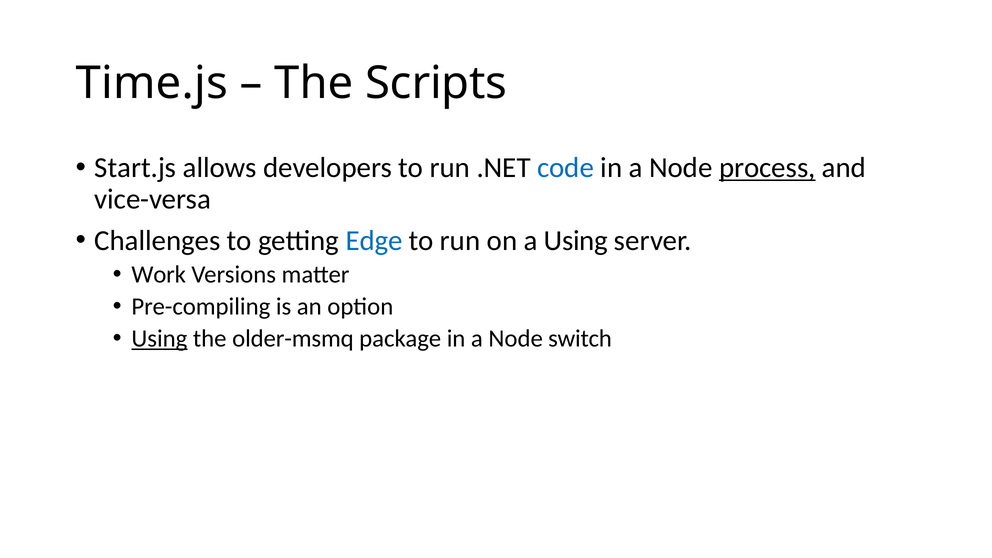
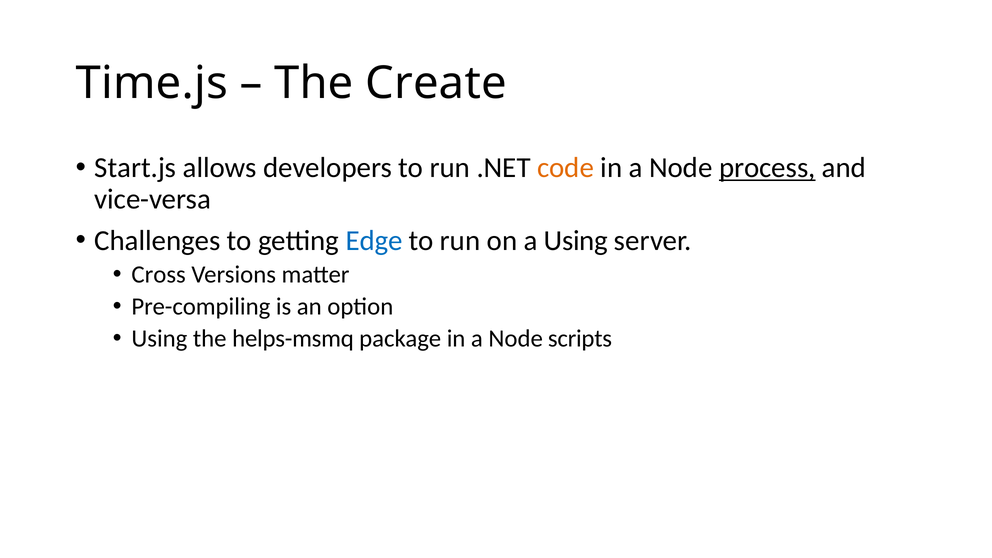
Scripts: Scripts -> Create
code colour: blue -> orange
Work: Work -> Cross
Using at (159, 339) underline: present -> none
older-msmq: older-msmq -> helps-msmq
switch: switch -> scripts
